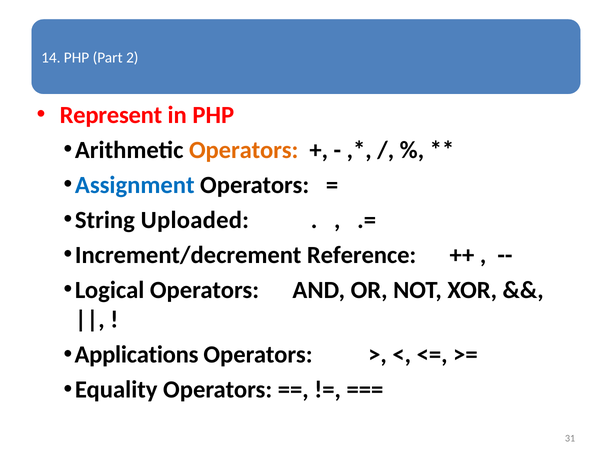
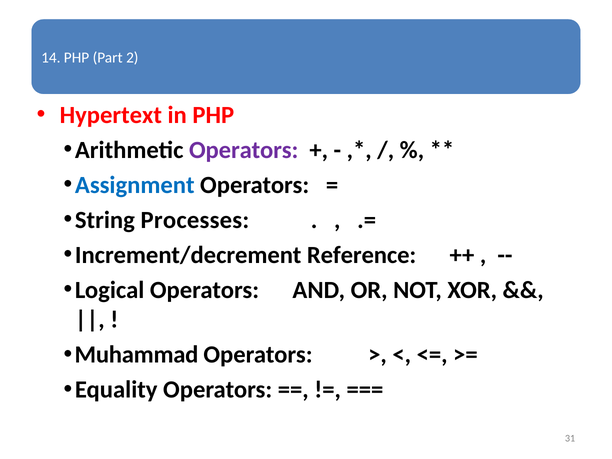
Represent: Represent -> Hypertext
Operators at (244, 150) colour: orange -> purple
Uploaded: Uploaded -> Processes
Applications: Applications -> Muhammad
